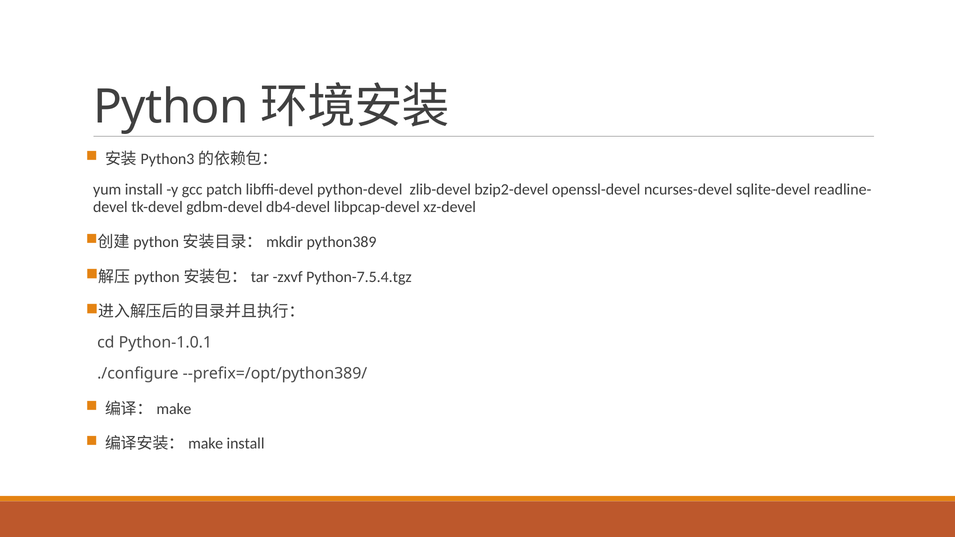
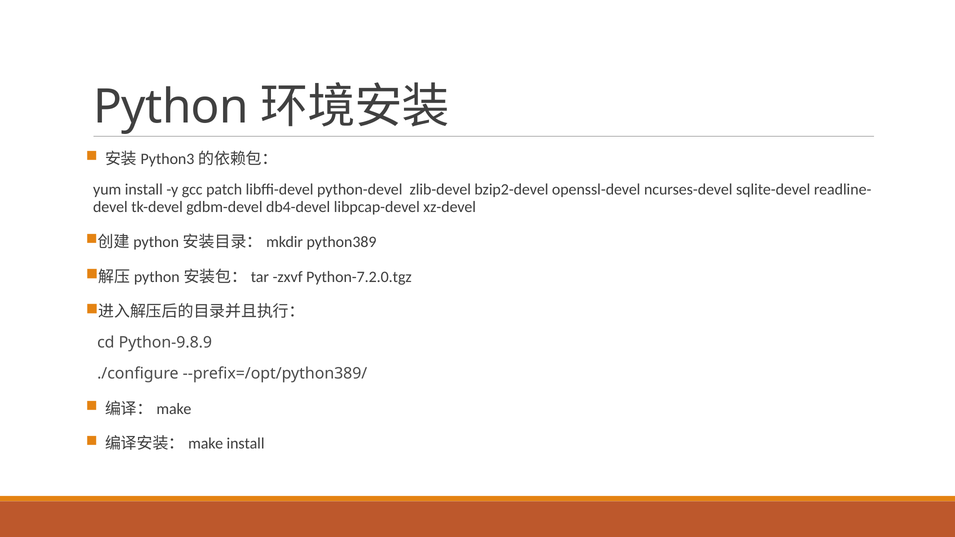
Python-7.5.4.tgz: Python-7.5.4.tgz -> Python-7.2.0.tgz
Python-1.0.1: Python-1.0.1 -> Python-9.8.9
